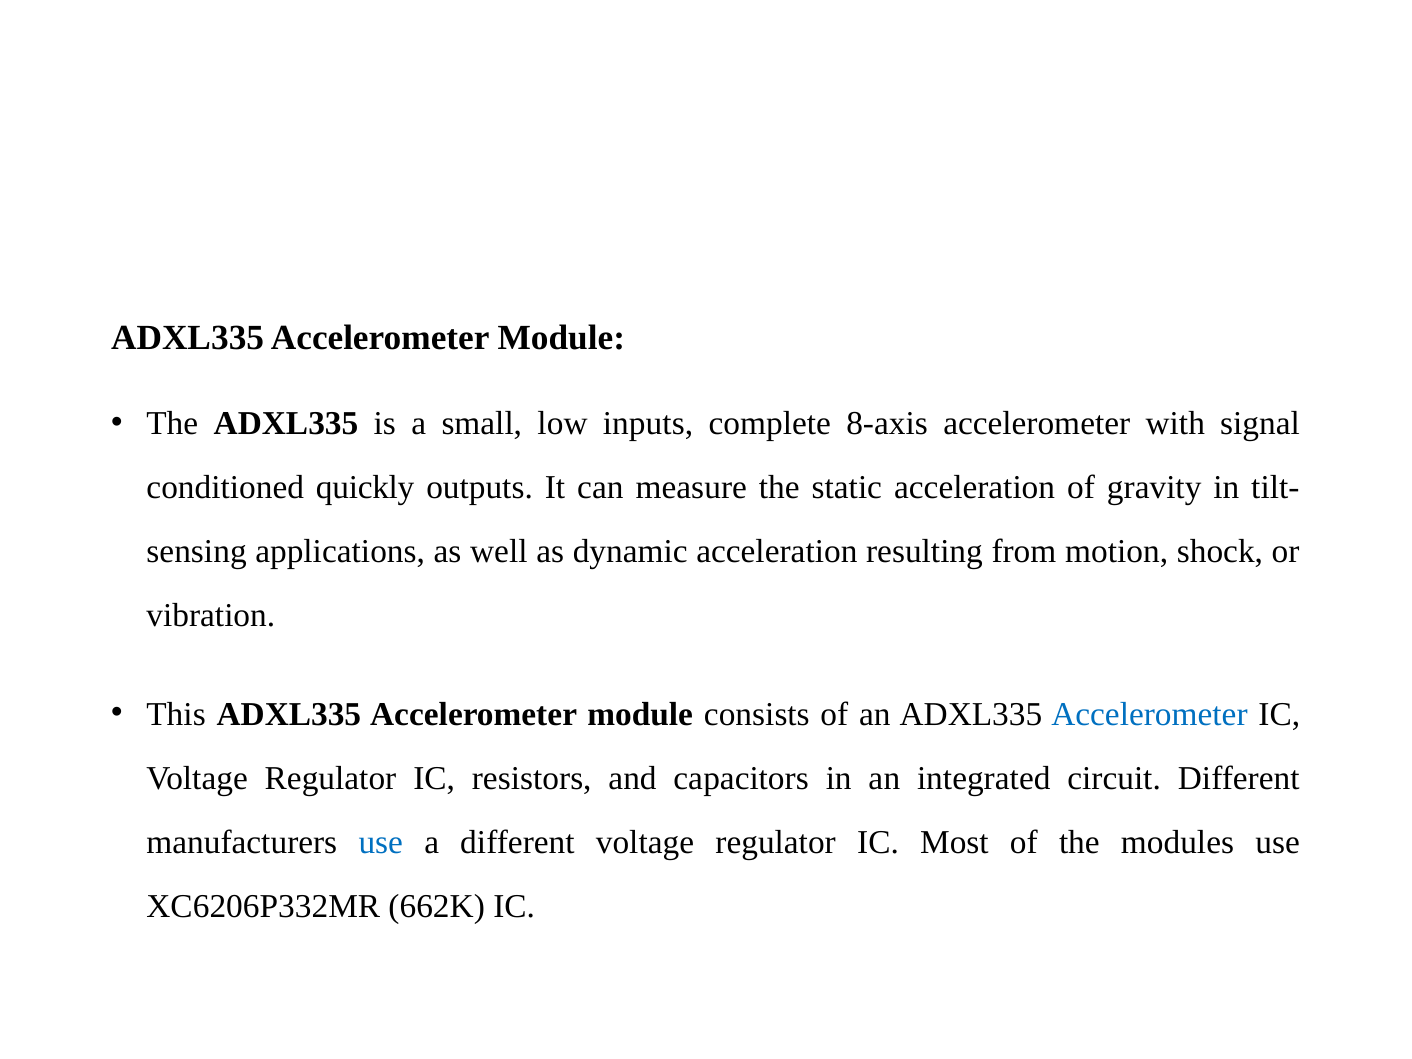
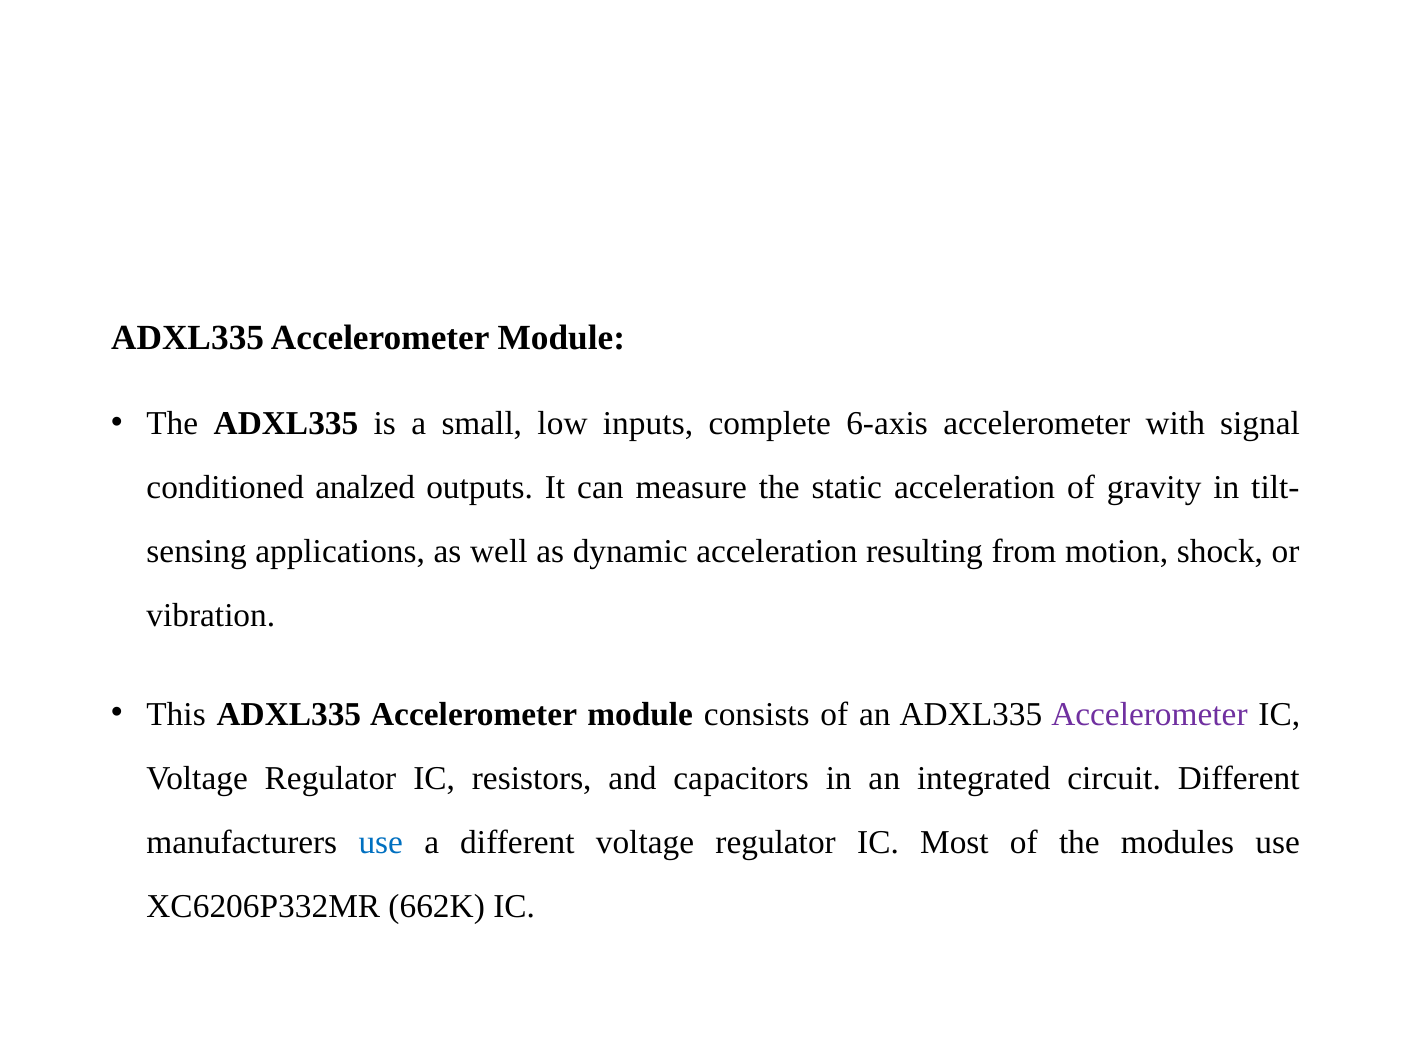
8-axis: 8-axis -> 6-axis
quickly: quickly -> analzed
Accelerometer at (1149, 714) colour: blue -> purple
